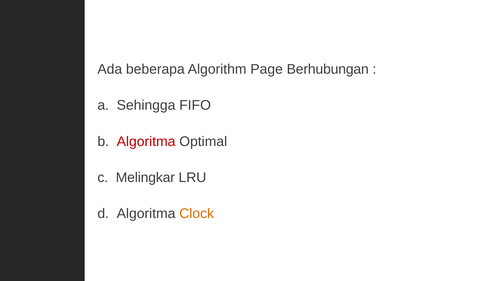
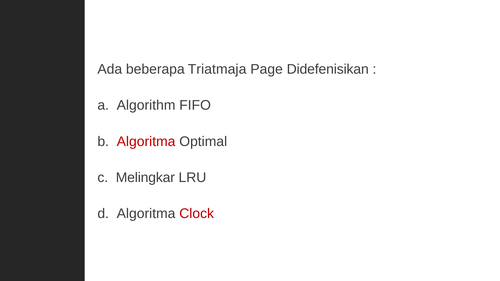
Algorithm: Algorithm -> Triatmaja
Berhubungan: Berhubungan -> Didefenisikan
Sehingga: Sehingga -> Algorithm
Clock colour: orange -> red
